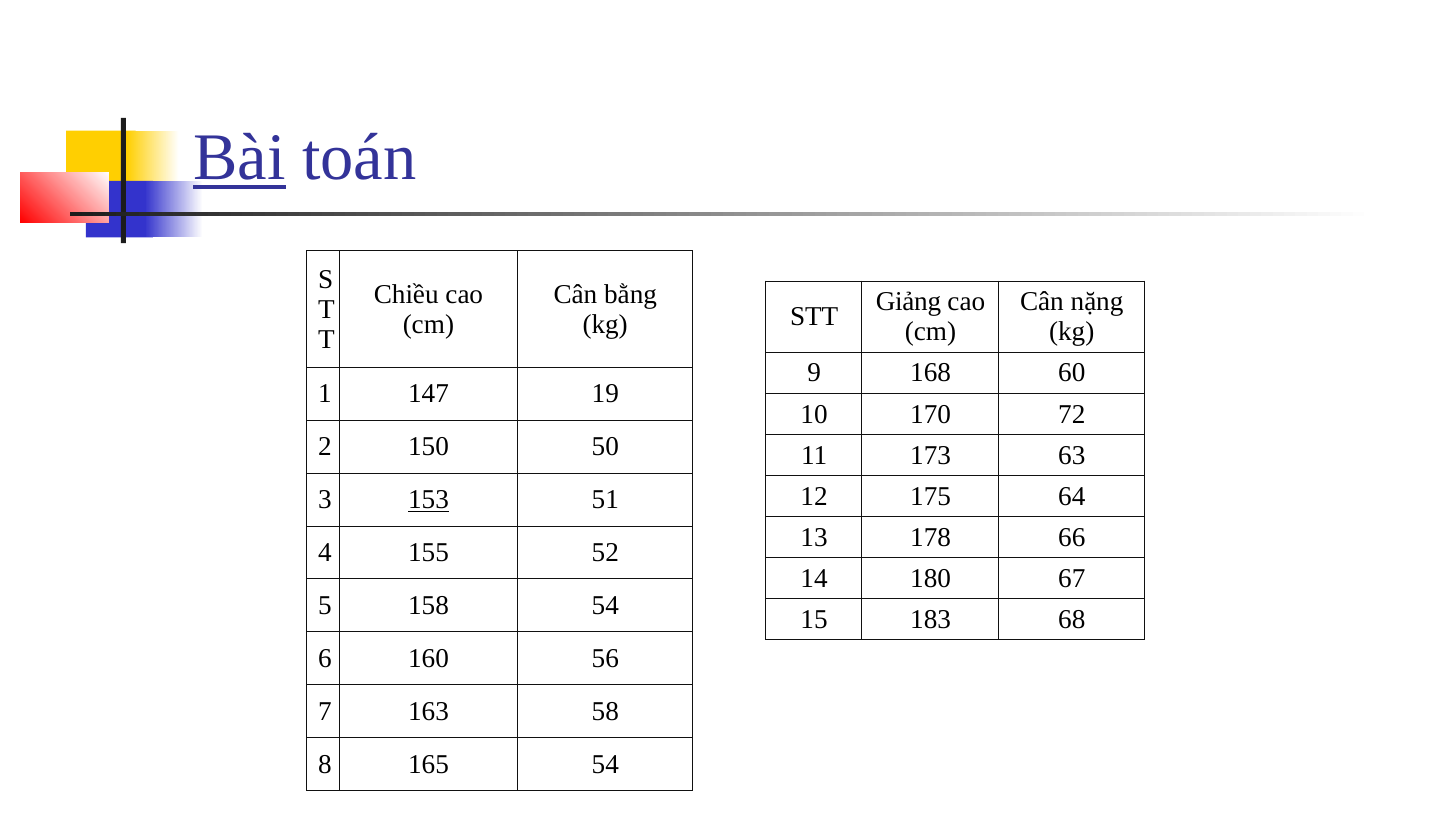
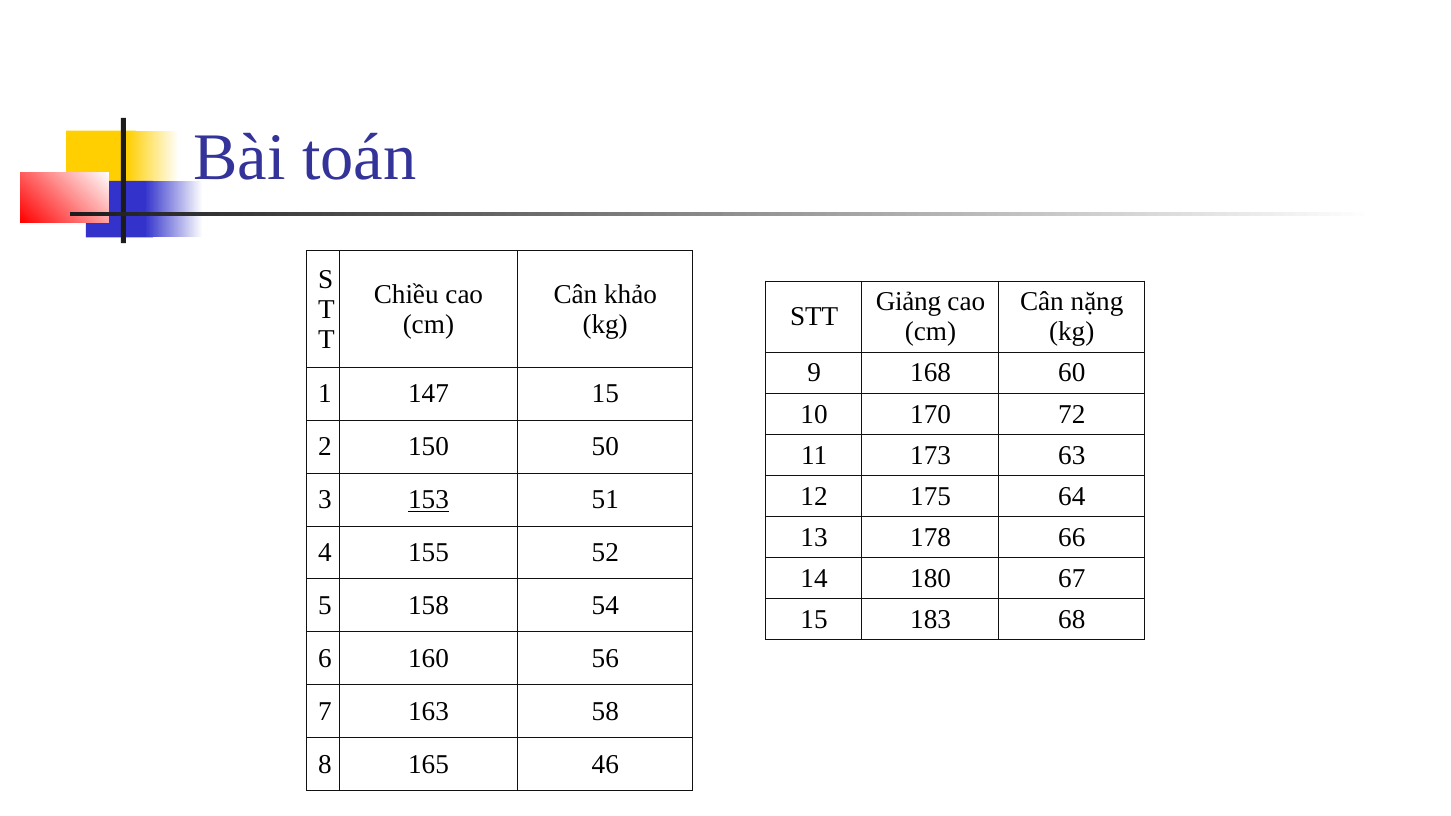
Bài underline: present -> none
bằng: bằng -> khảo
147 19: 19 -> 15
165 54: 54 -> 46
